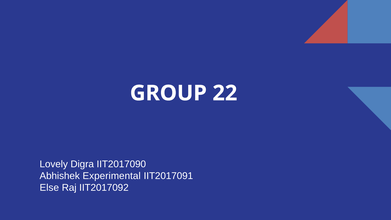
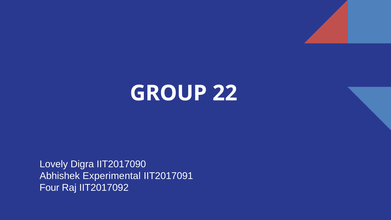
Else: Else -> Four
